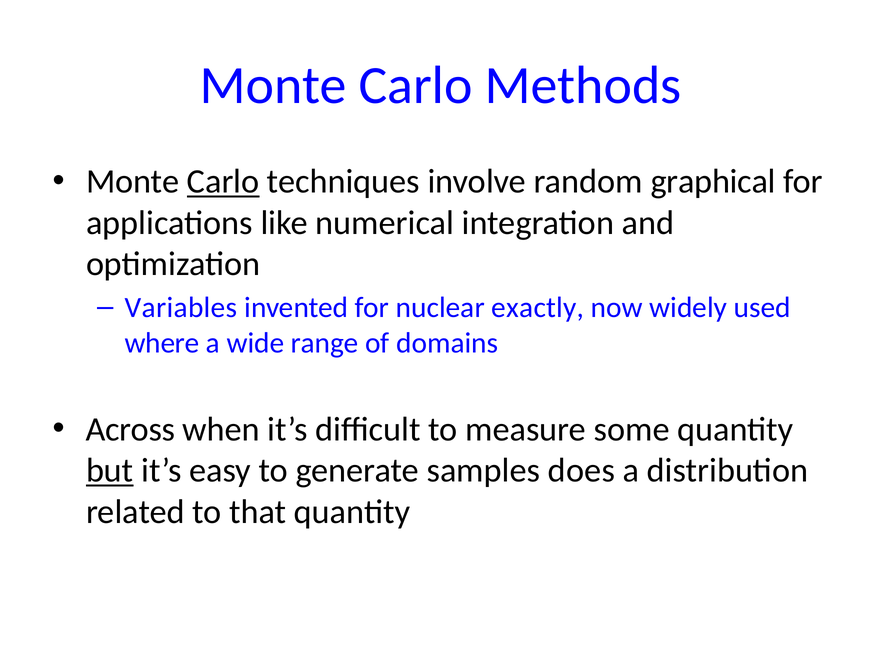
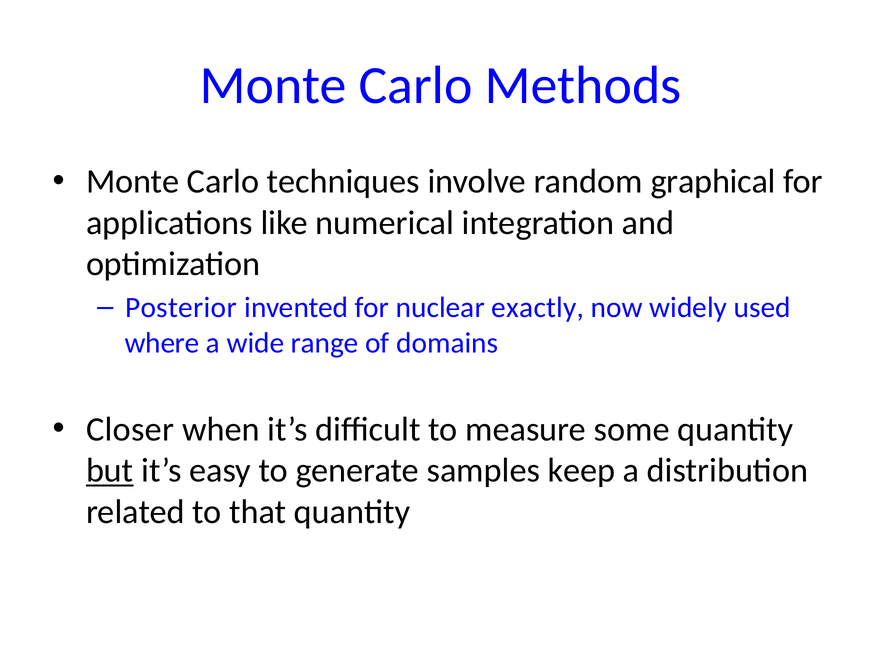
Carlo at (223, 182) underline: present -> none
Variables: Variables -> Posterior
Across: Across -> Closer
does: does -> keep
